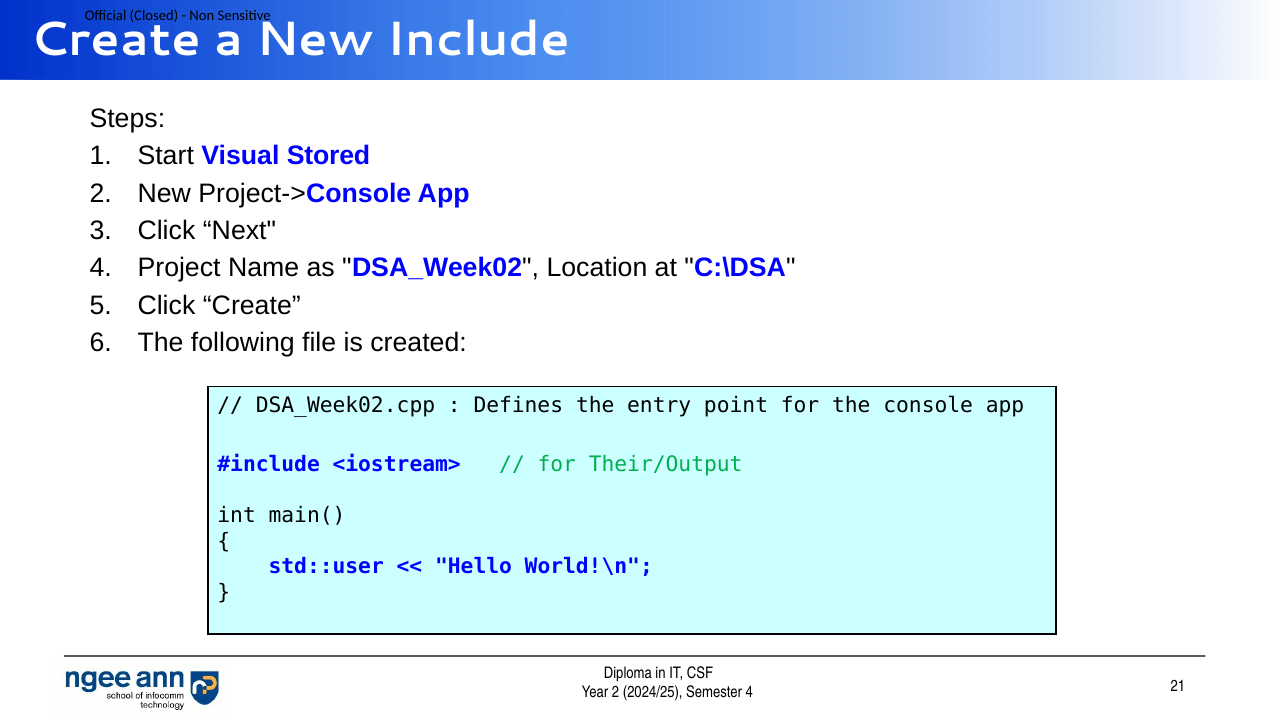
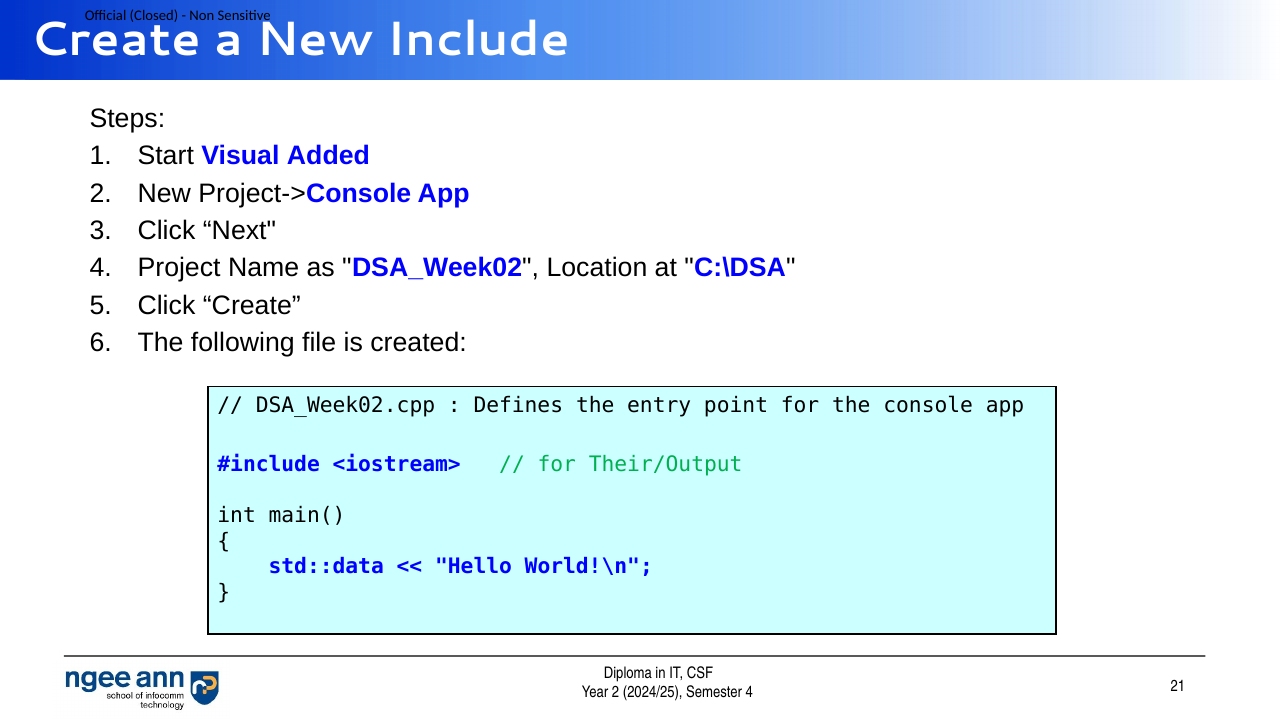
Stored: Stored -> Added
std::user: std::user -> std::data
